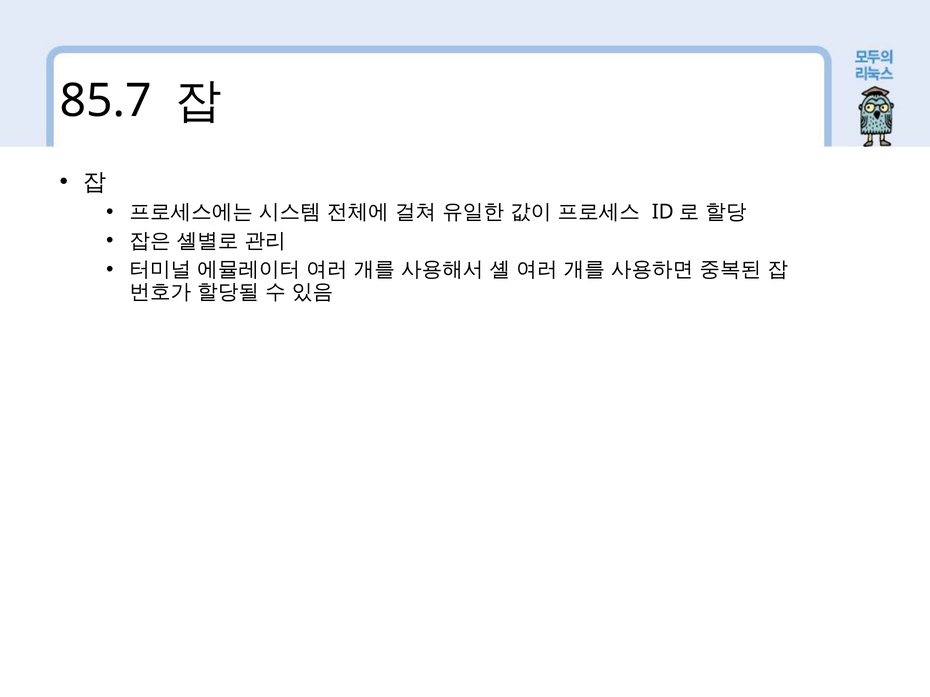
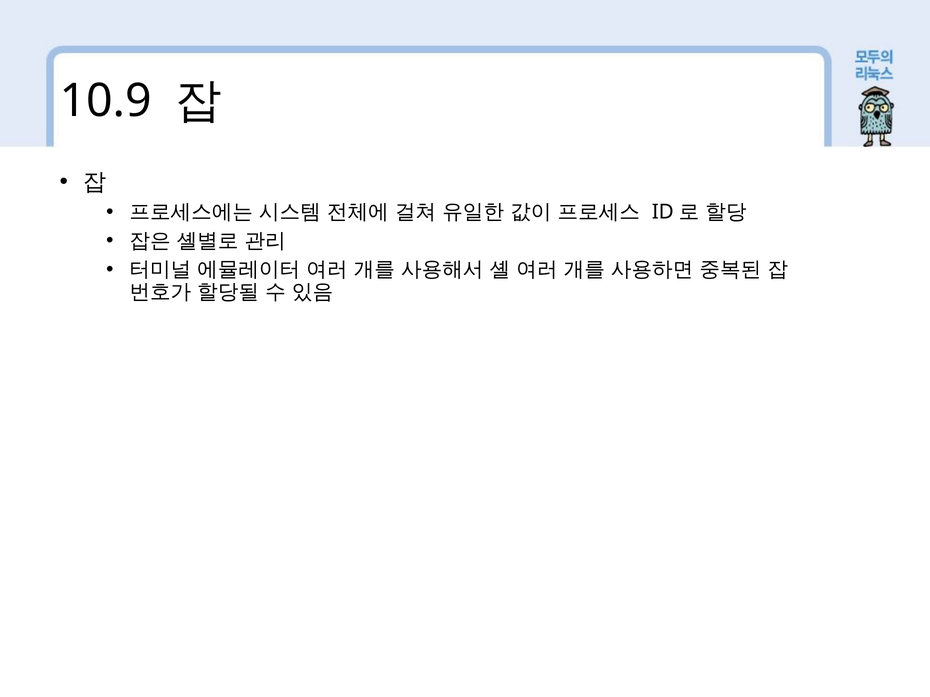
85.7: 85.7 -> 10.9
